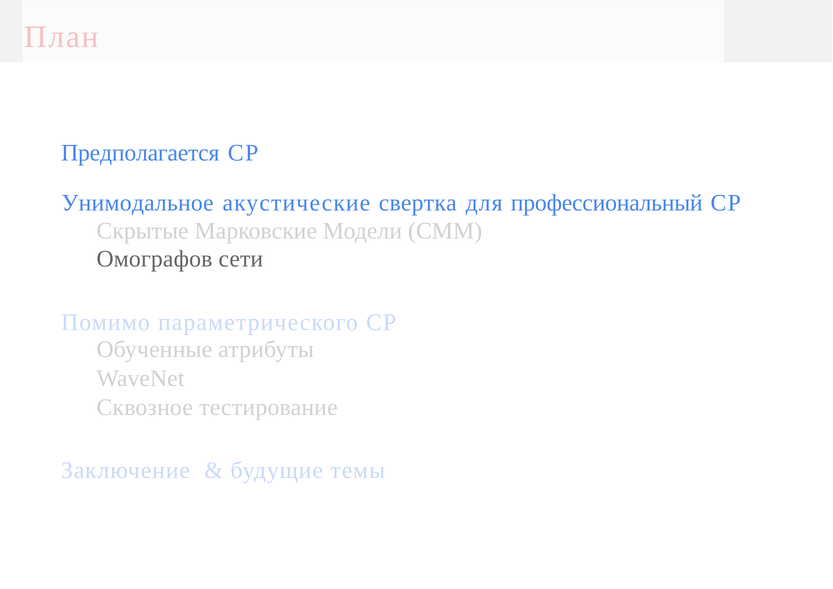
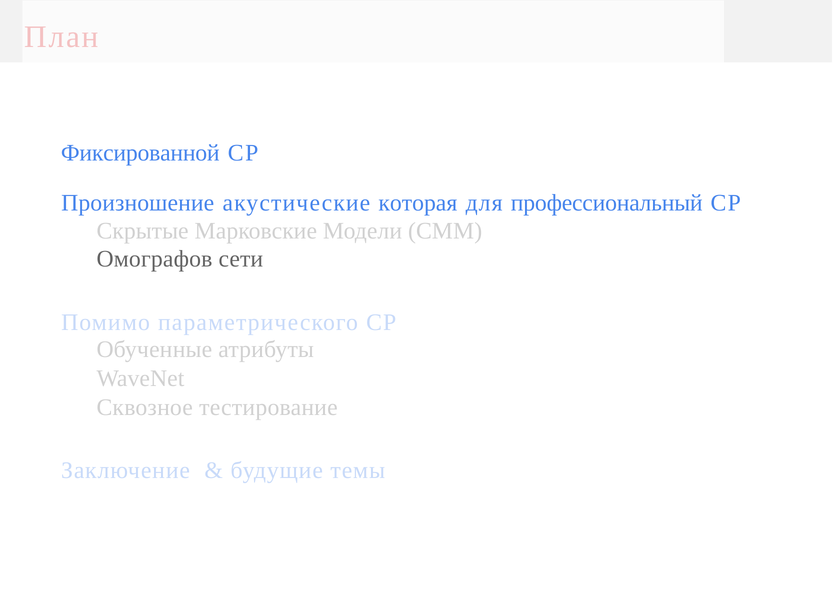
Предполагается: Предполагается -> Фиксированной
Унимодальное: Унимодальное -> Произношение
свертка: свертка -> которая
